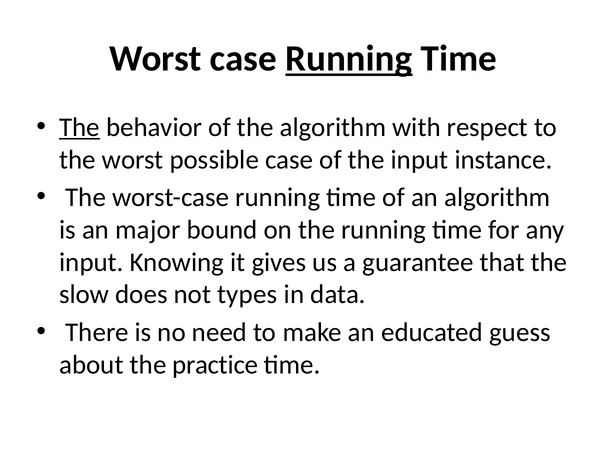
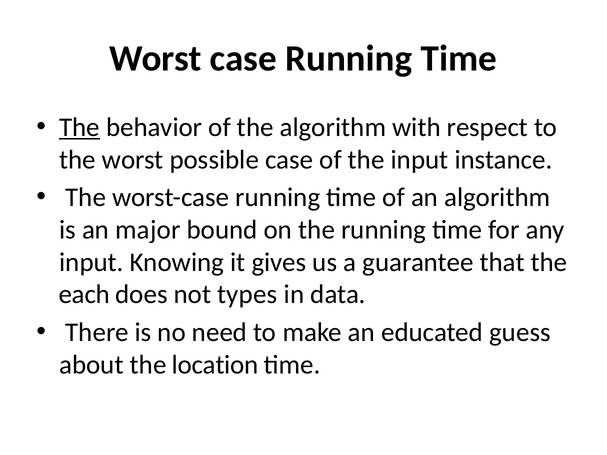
Running at (349, 59) underline: present -> none
slow: slow -> each
practice: practice -> location
